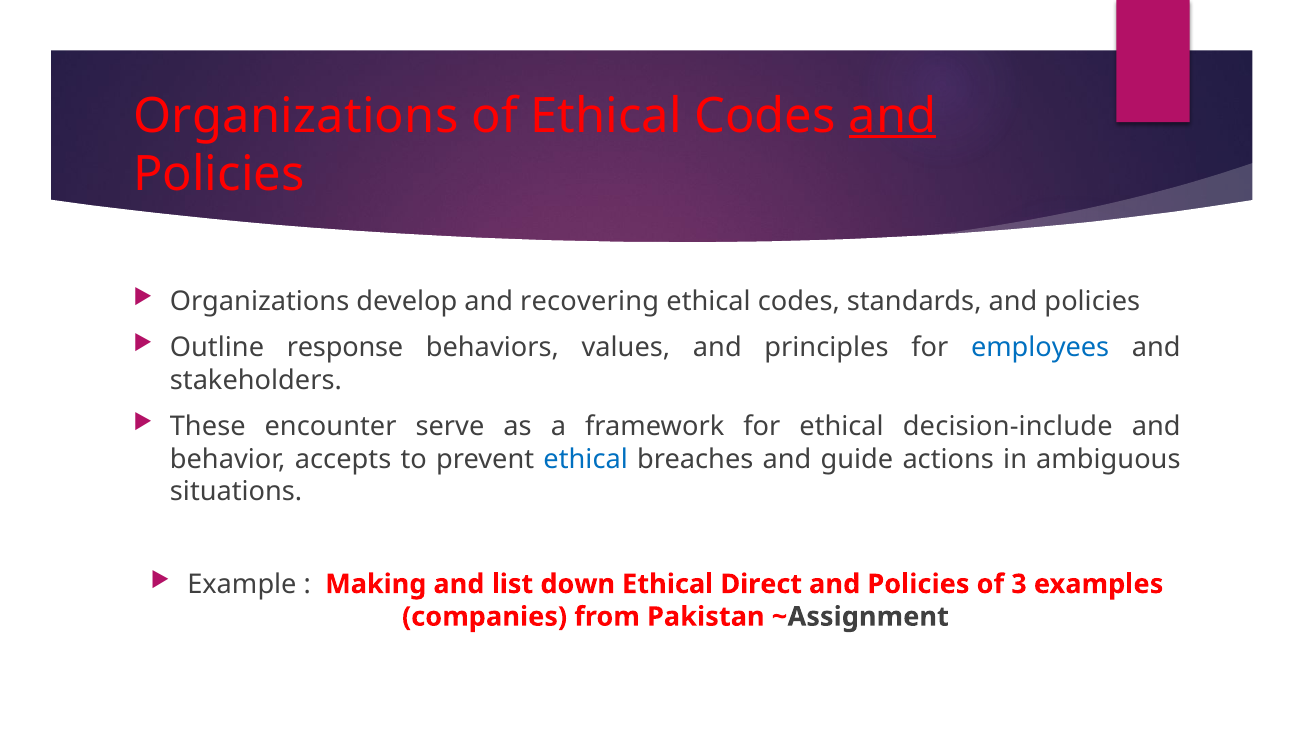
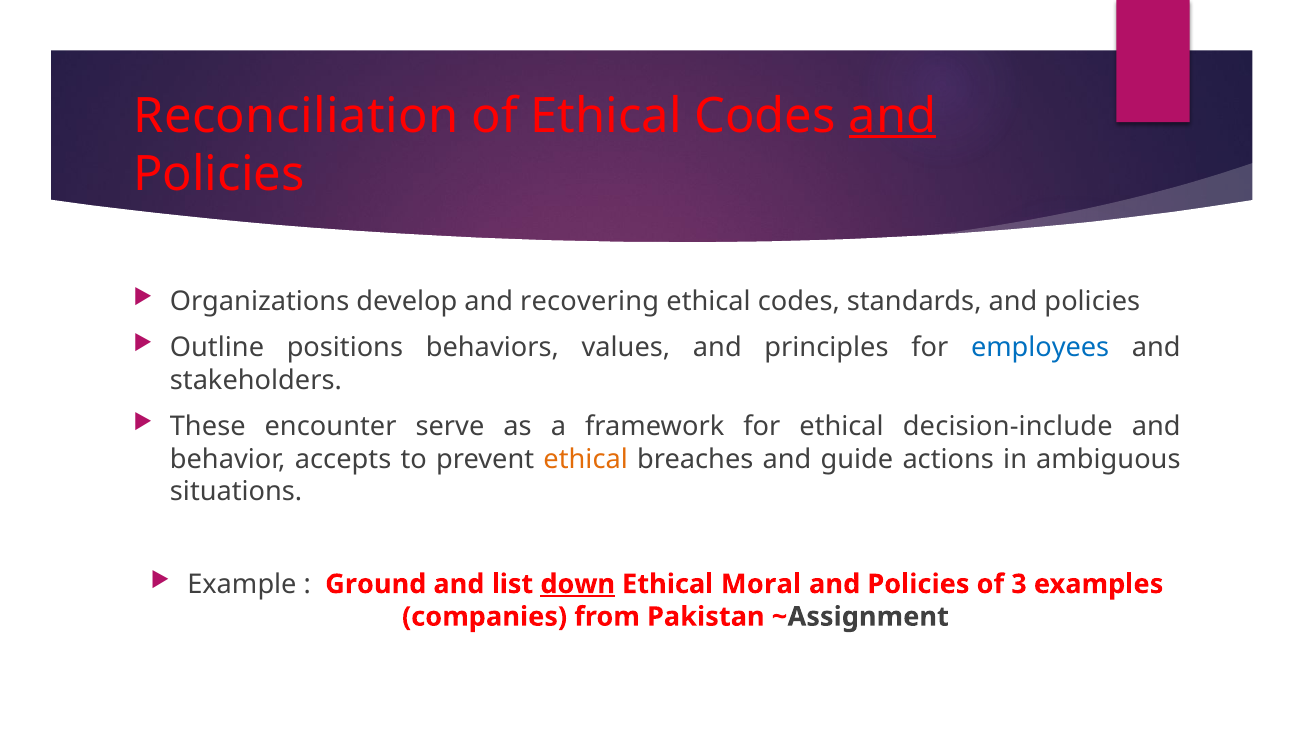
Organizations at (296, 116): Organizations -> Reconciliation
response: response -> positions
ethical at (586, 459) colour: blue -> orange
Making: Making -> Ground
down underline: none -> present
Direct: Direct -> Moral
